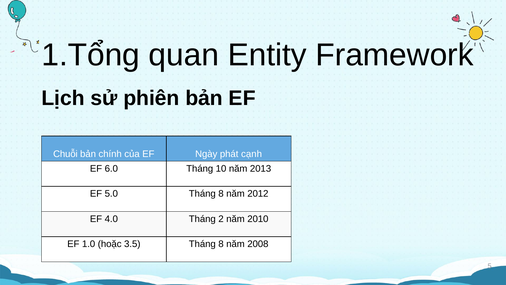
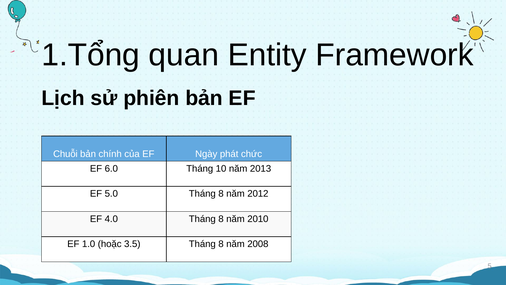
cạnh: cạnh -> chức
4.0 Tháng 2: 2 -> 8
